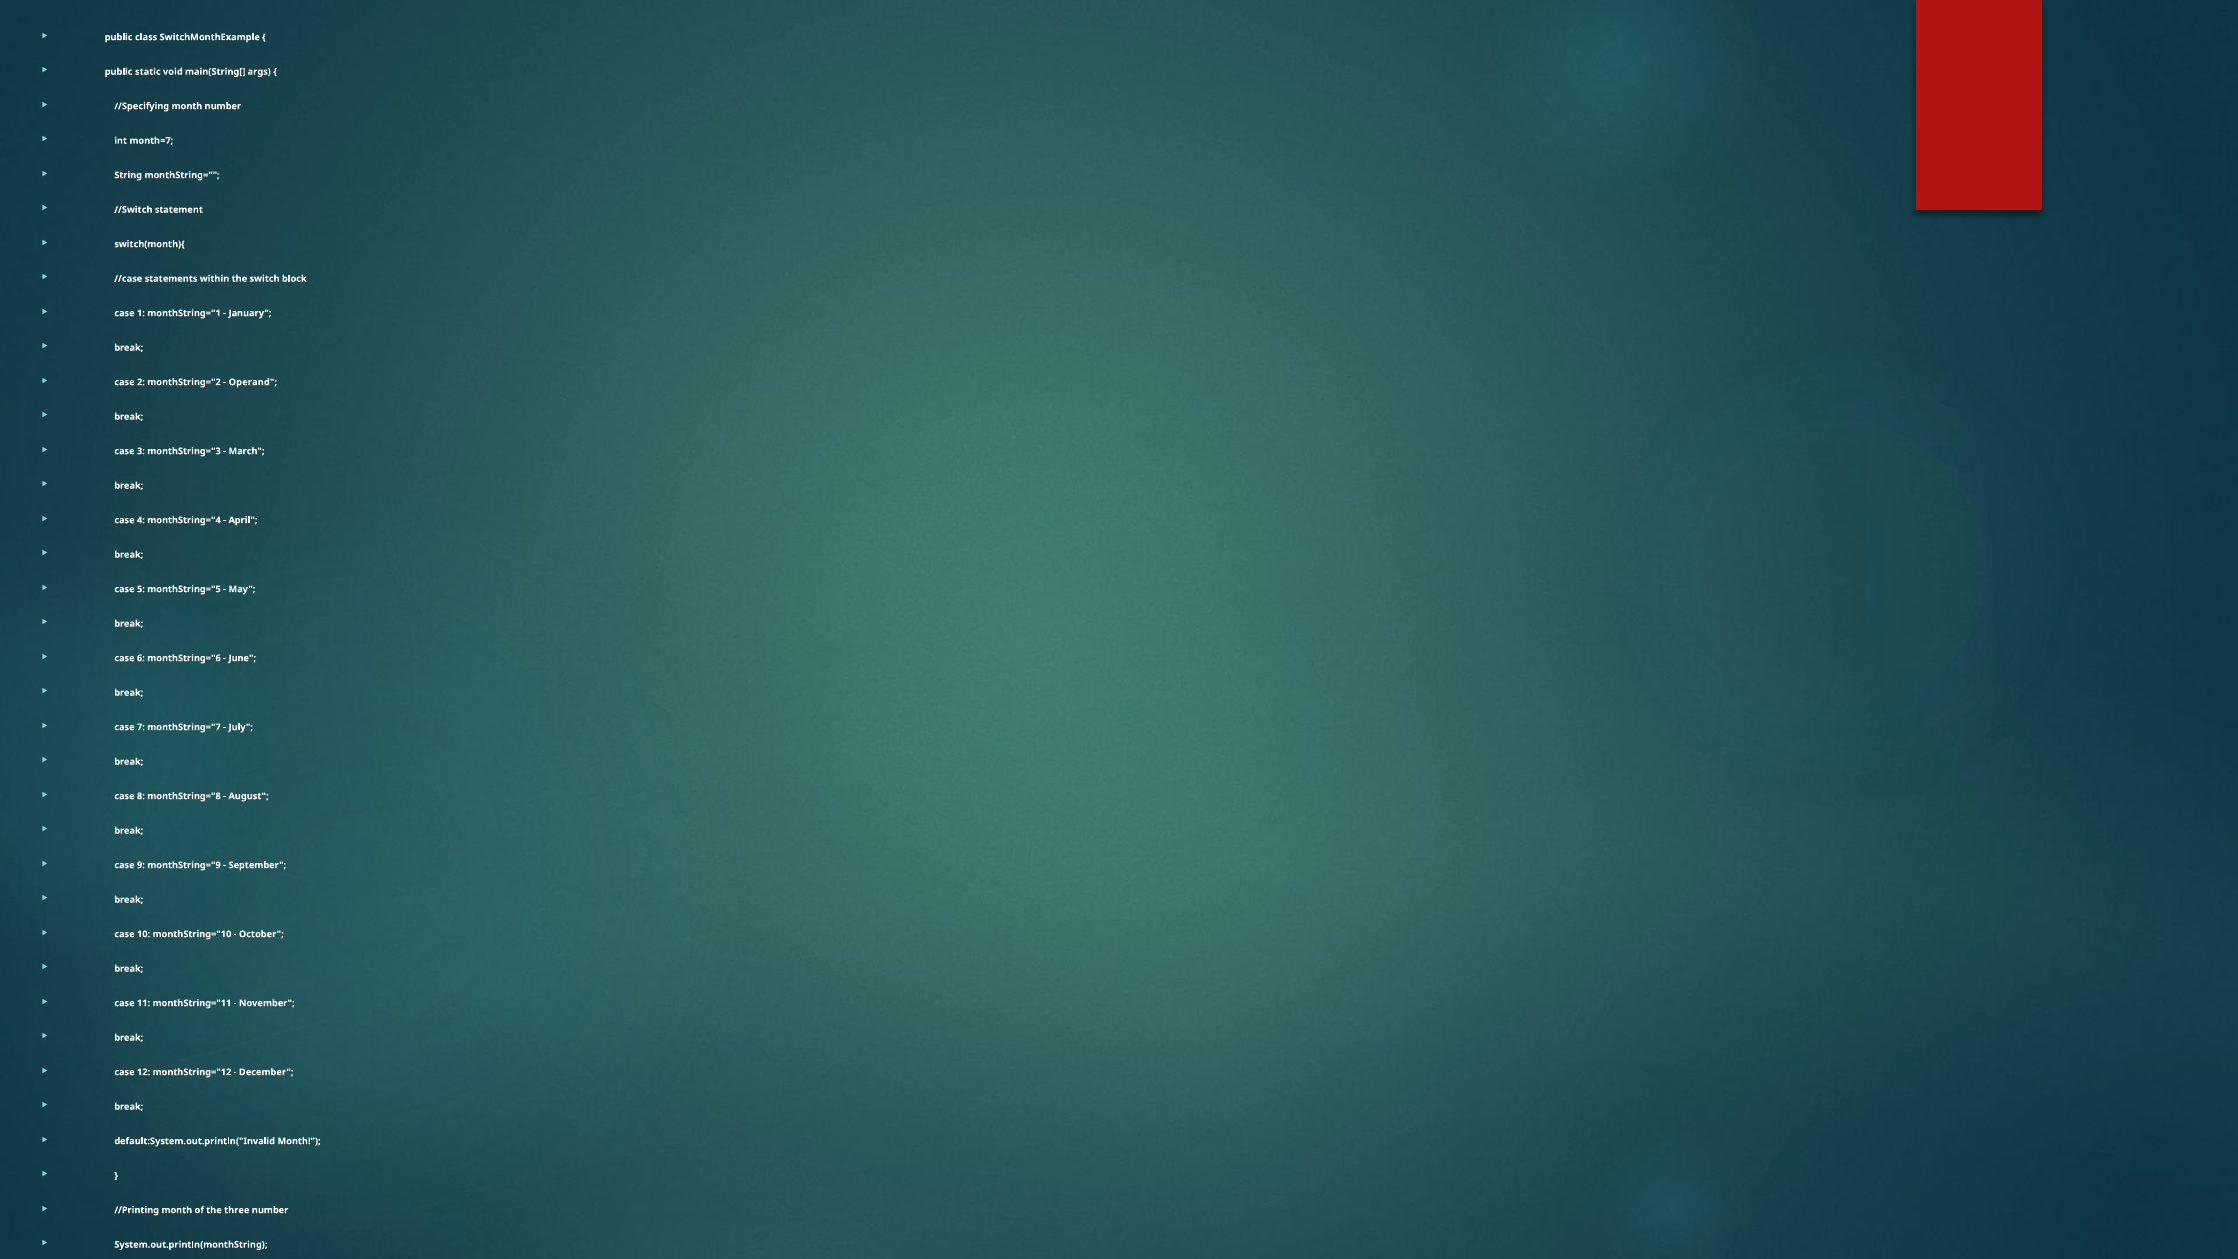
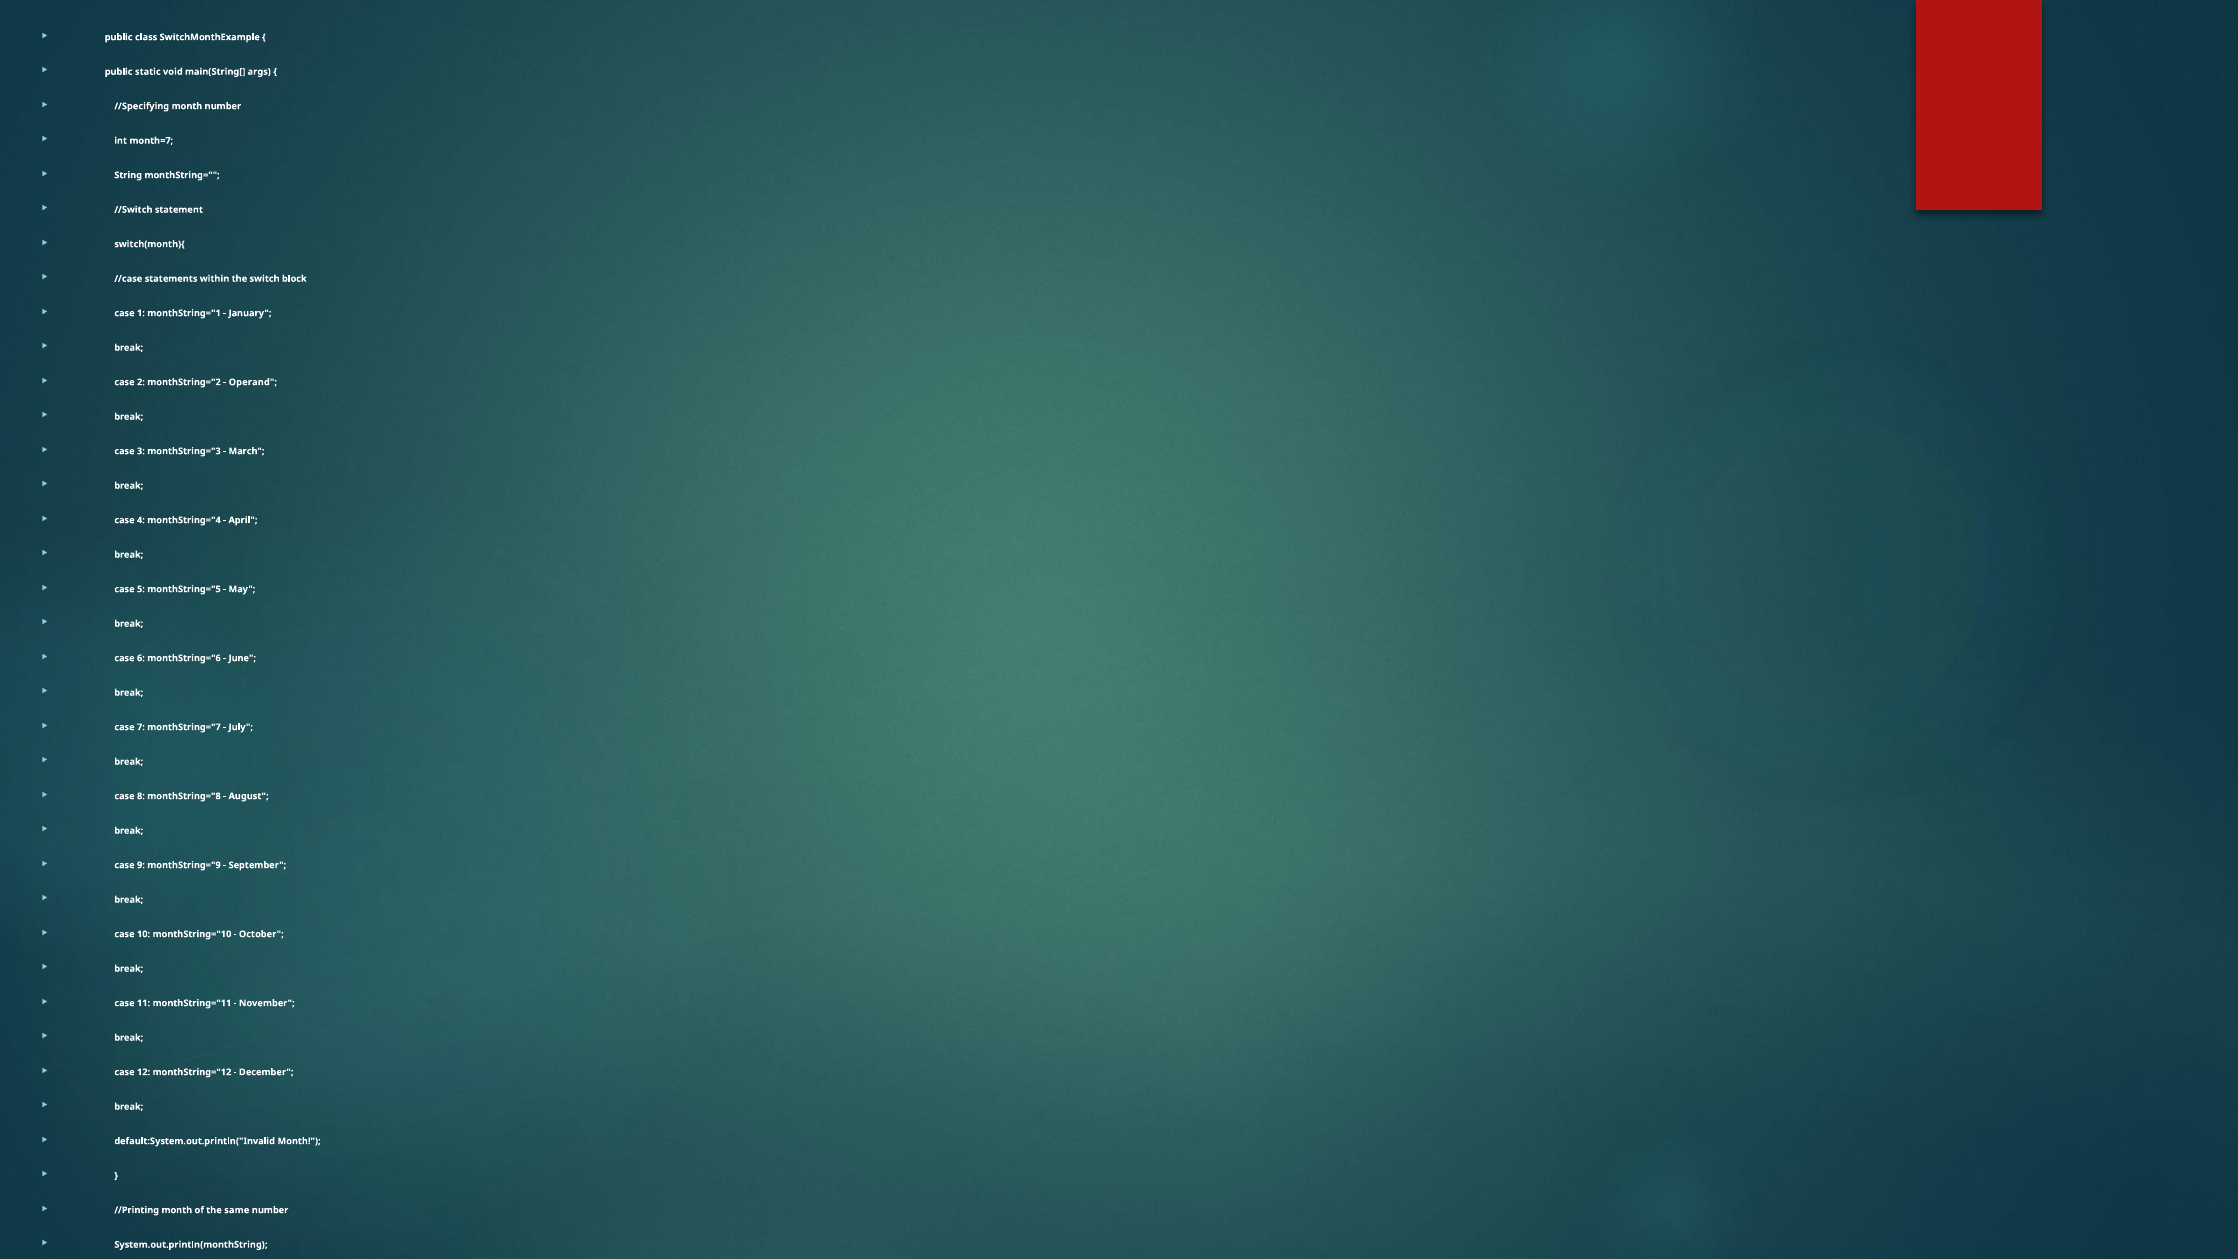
three: three -> same
